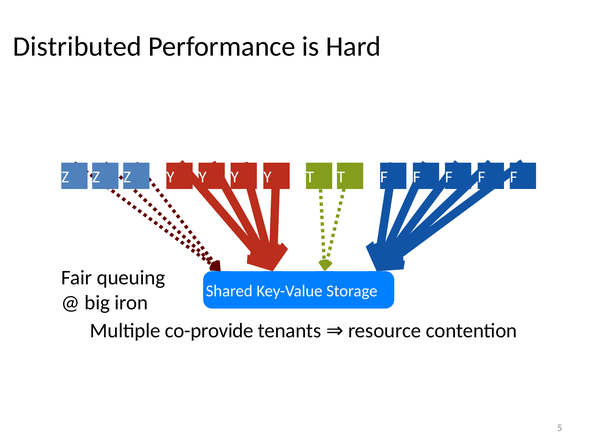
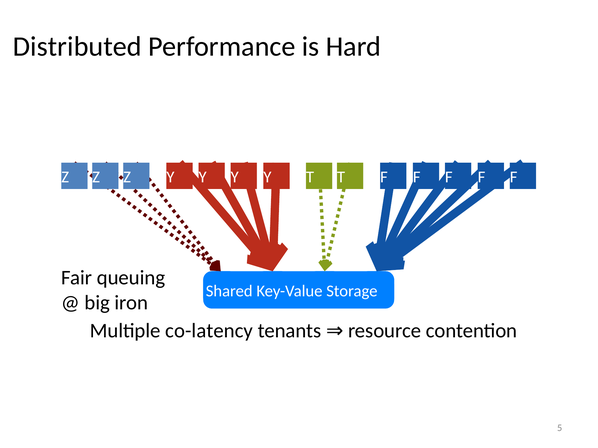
co-provide: co-provide -> co-latency
